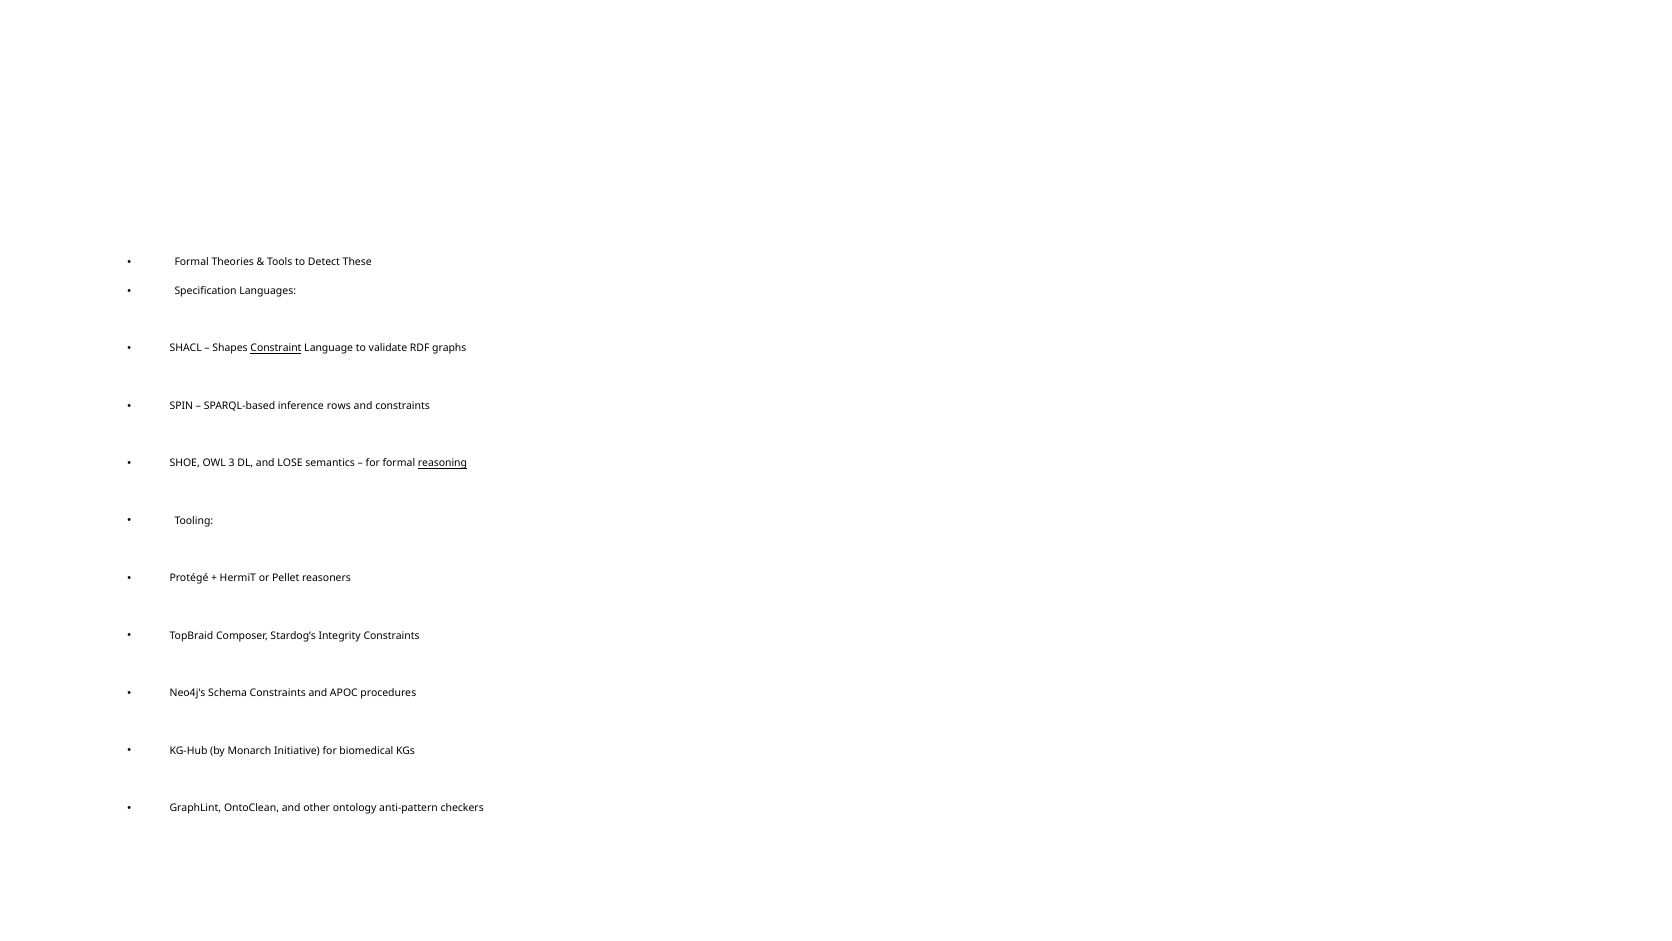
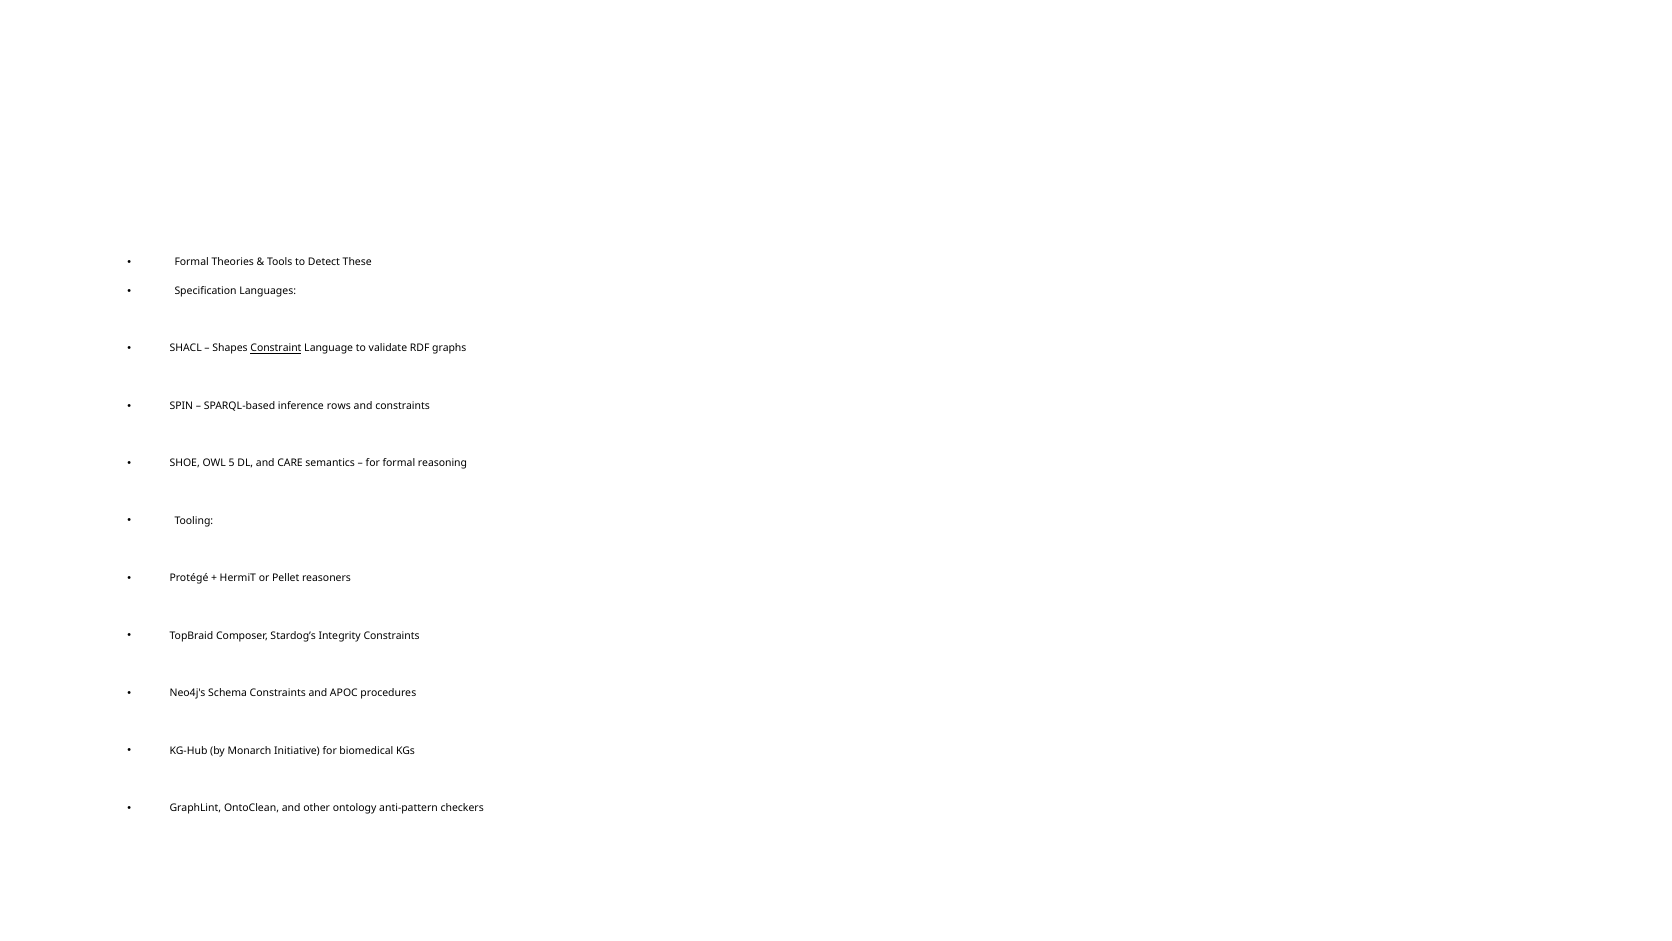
3: 3 -> 5
LOSE: LOSE -> CARE
reasoning underline: present -> none
